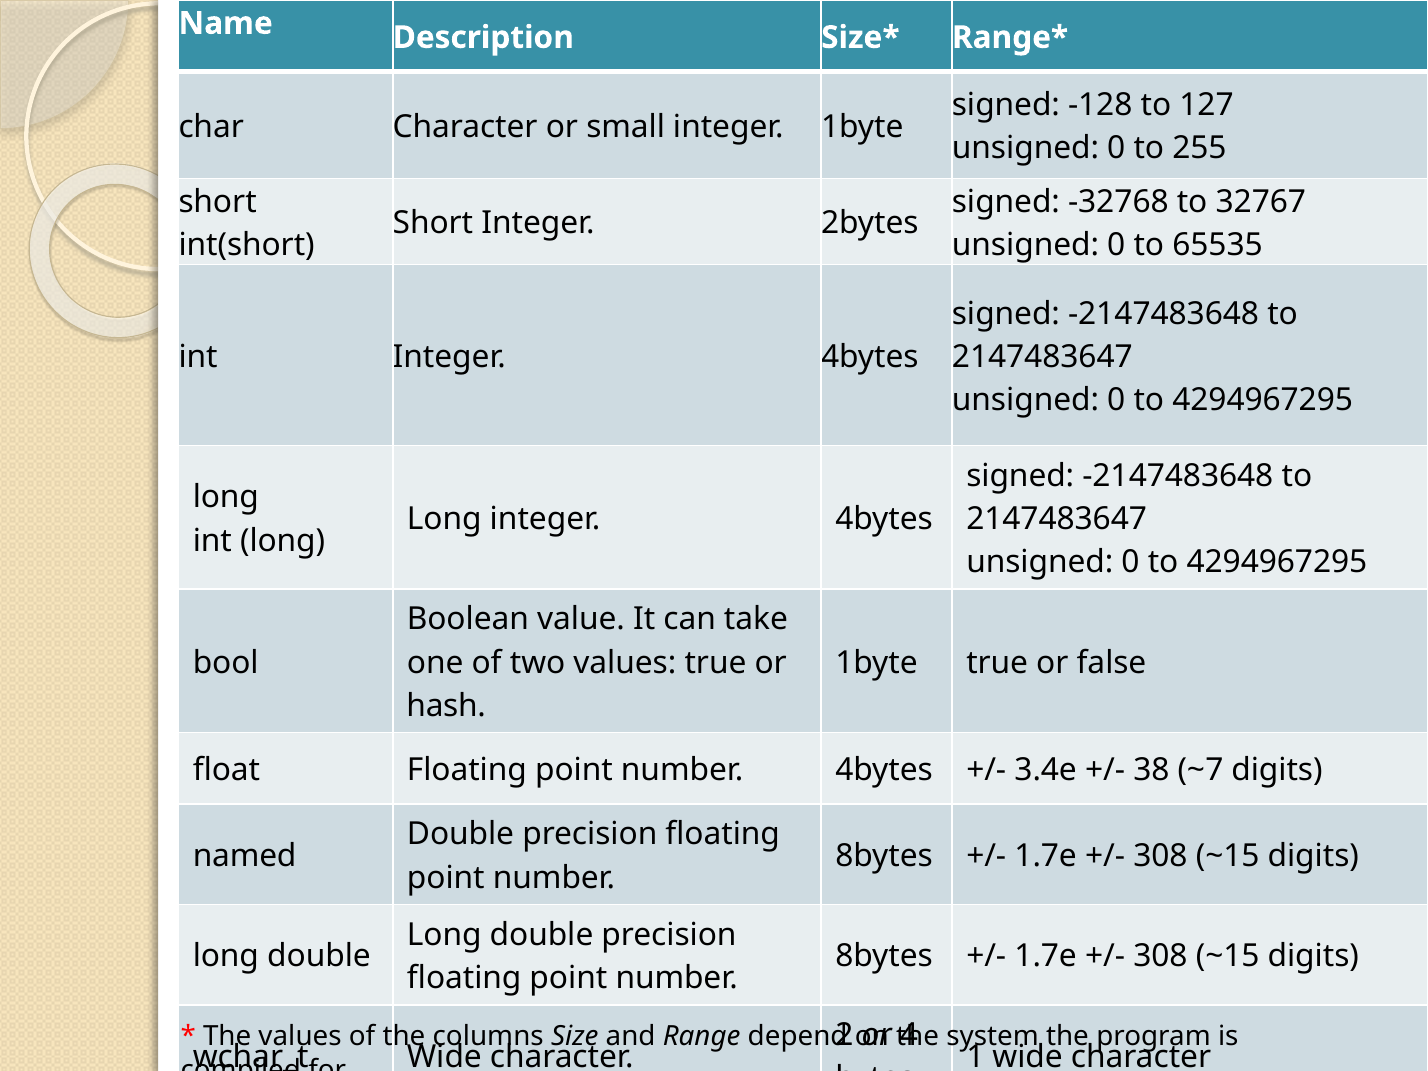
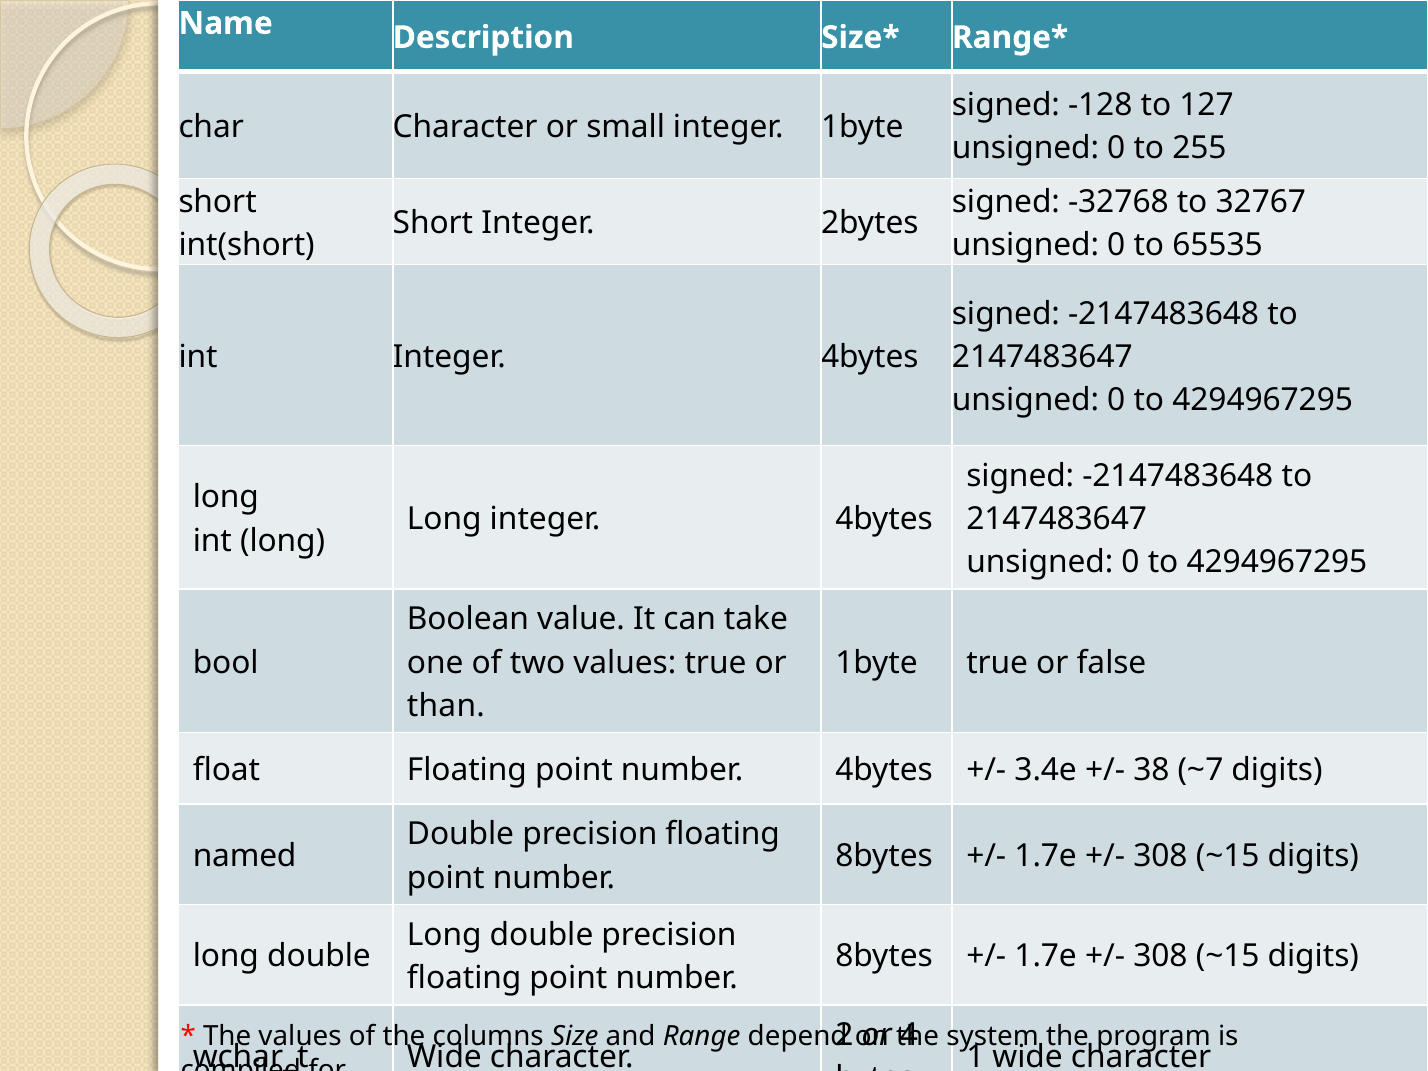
hash: hash -> than
